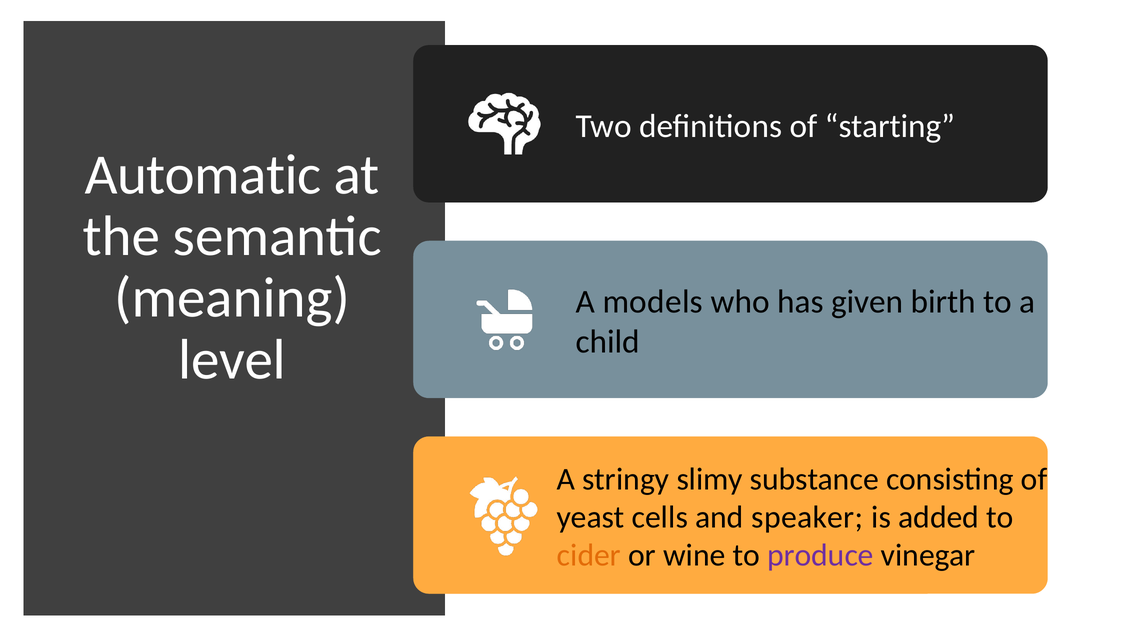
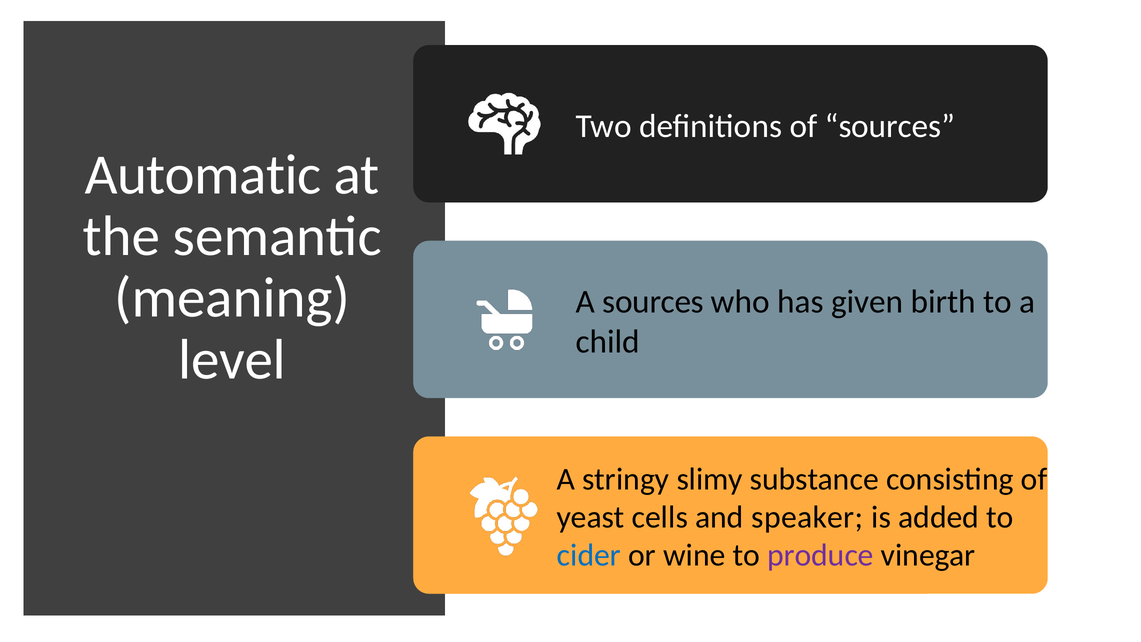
of starting: starting -> sources
A models: models -> sources
cider colour: orange -> blue
